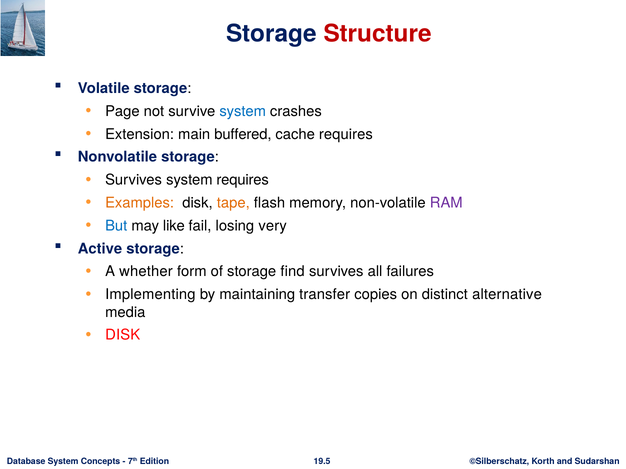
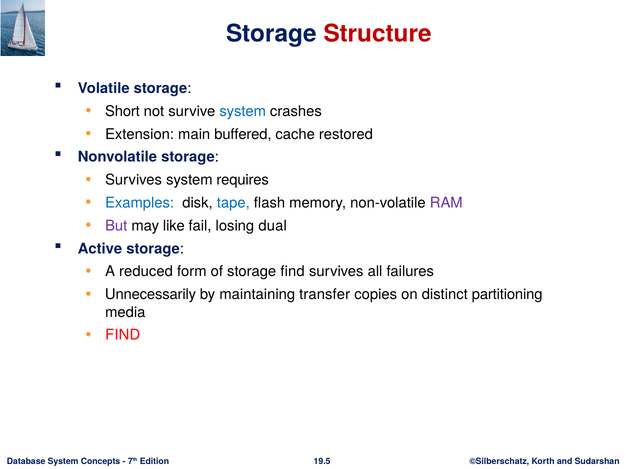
Page: Page -> Short
cache requires: requires -> restored
Examples colour: orange -> blue
tape colour: orange -> blue
But colour: blue -> purple
very: very -> dual
whether: whether -> reduced
Implementing: Implementing -> Unnecessarily
alternative: alternative -> partitioning
DISK at (123, 335): DISK -> FIND
